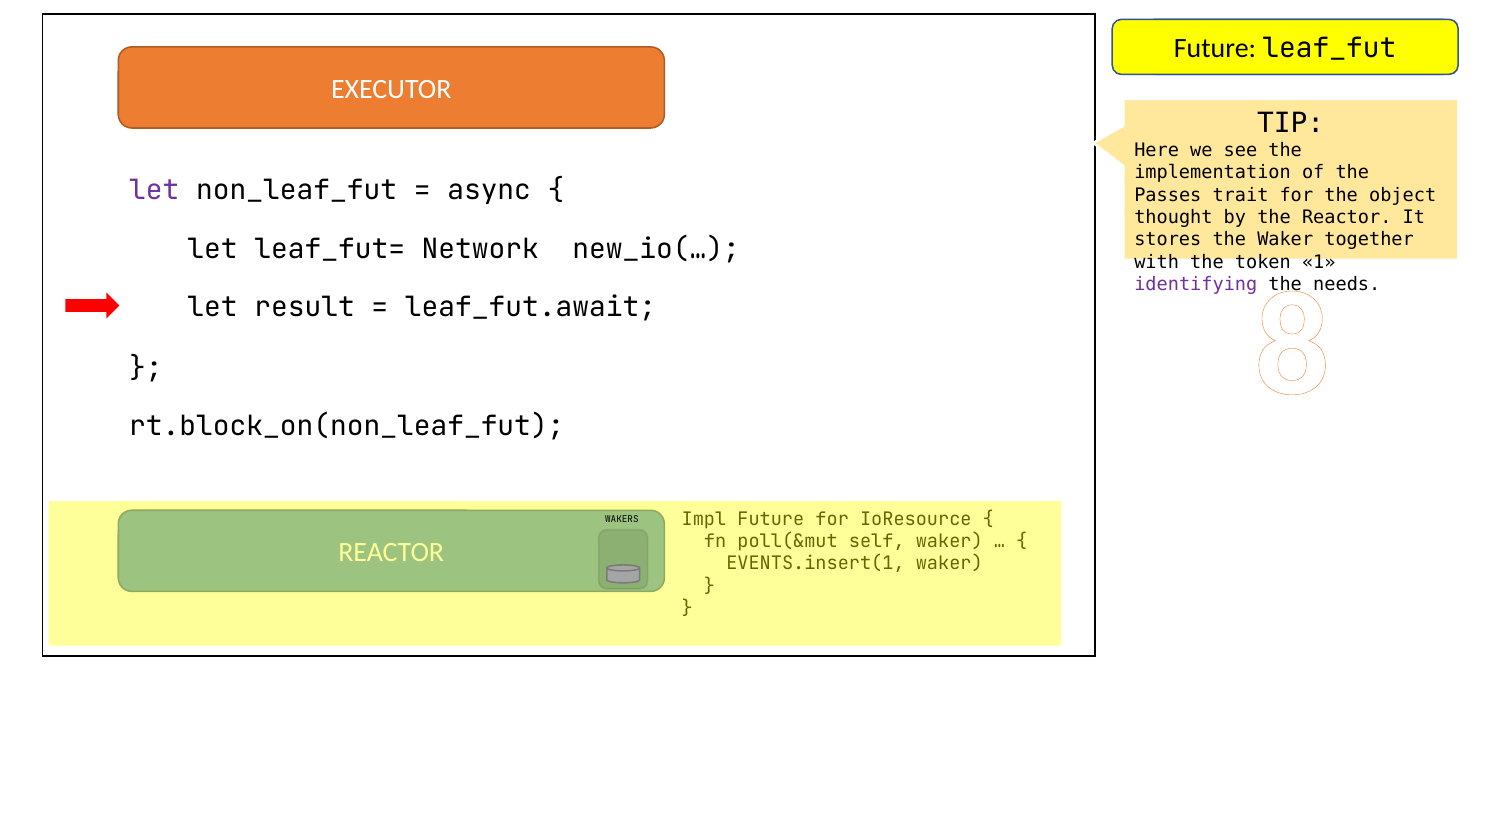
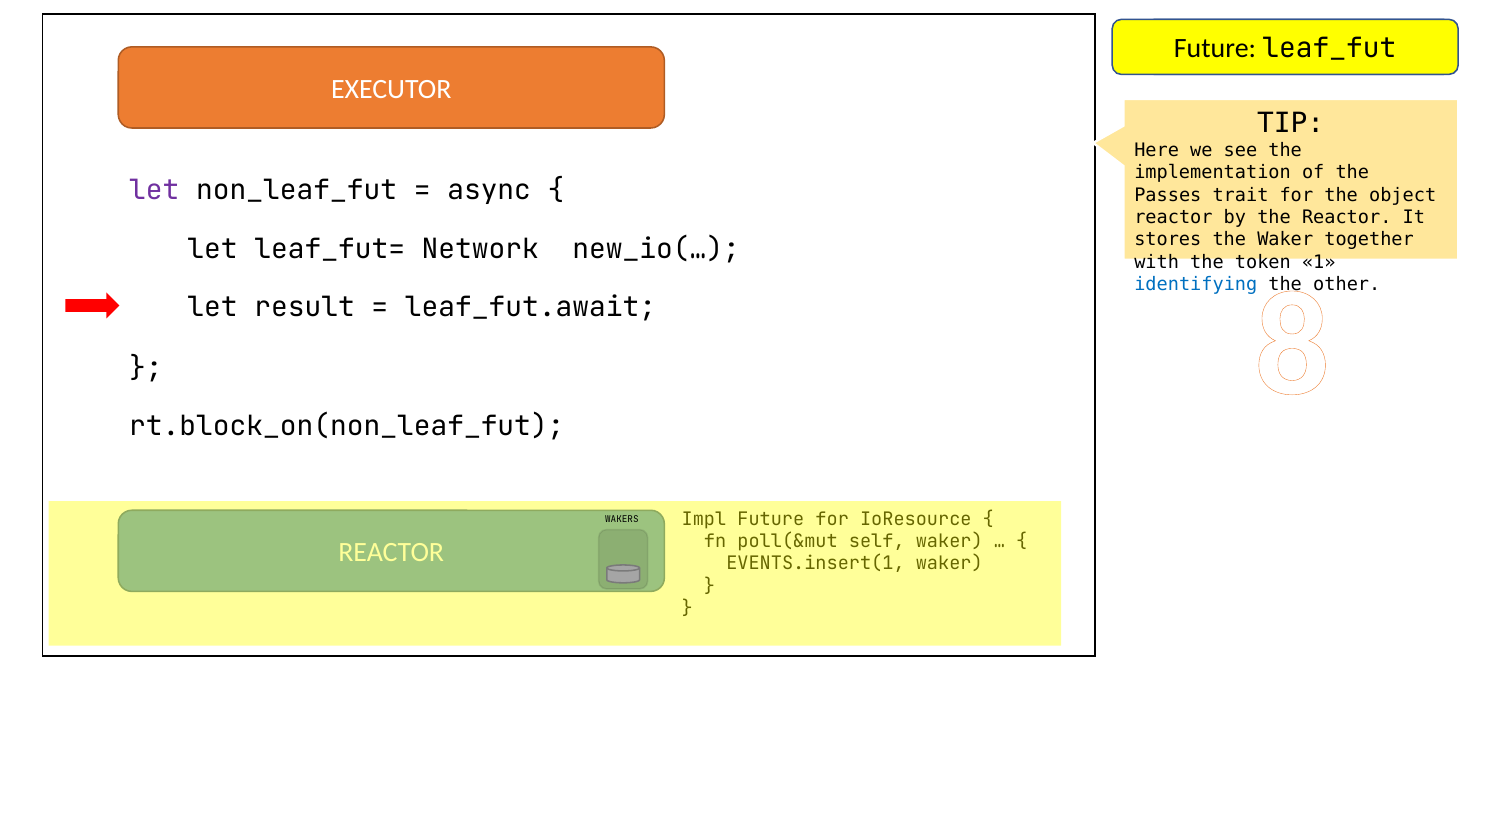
thought at (1173, 217): thought -> reactor
identifying colour: purple -> blue
needs: needs -> other
